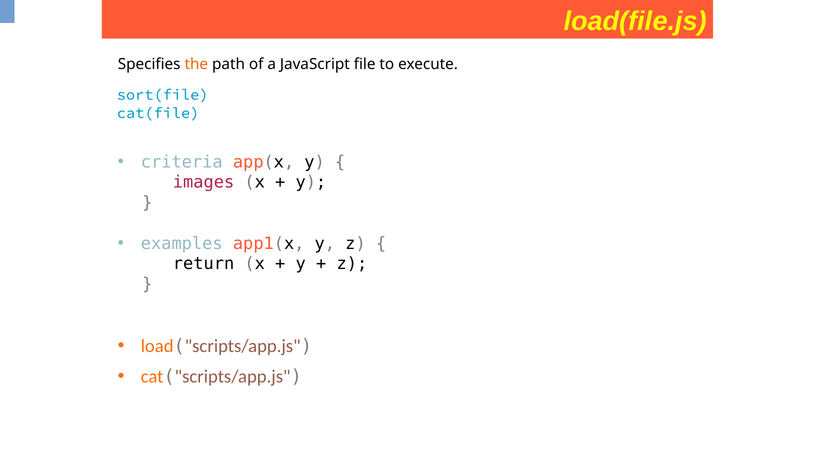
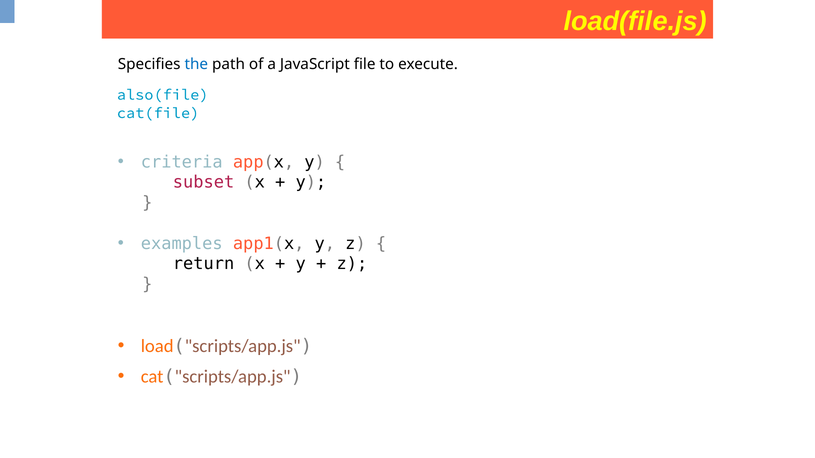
the colour: orange -> blue
sort(file: sort(file -> also(file
images: images -> subset
